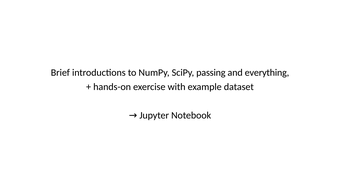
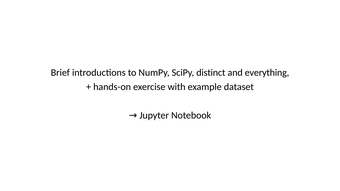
passing: passing -> distinct
